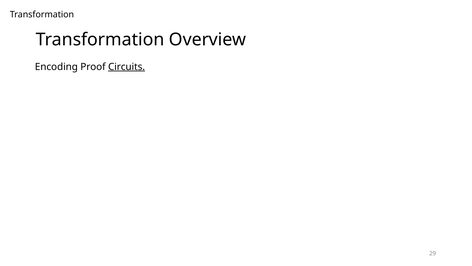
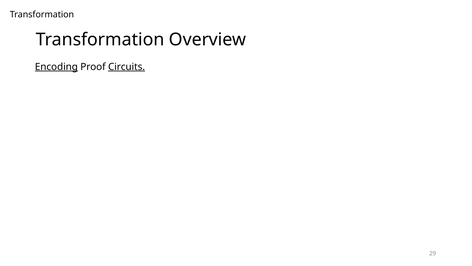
Encoding underline: none -> present
